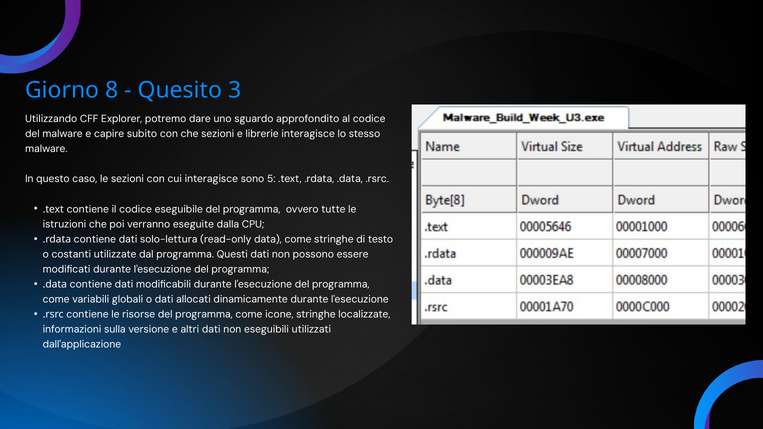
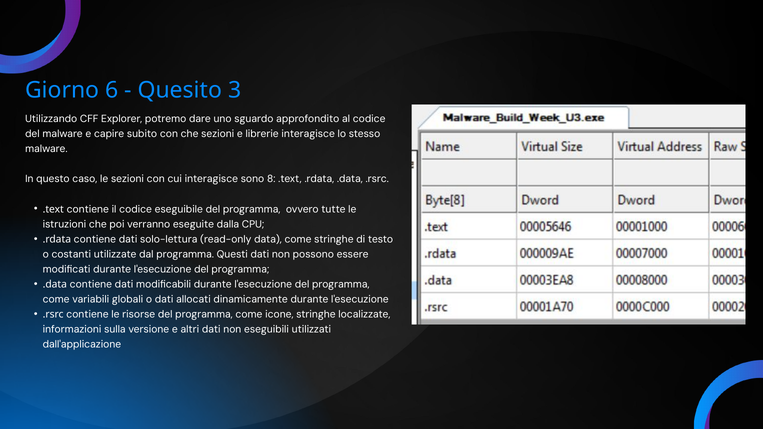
8: 8 -> 6
5: 5 -> 8
